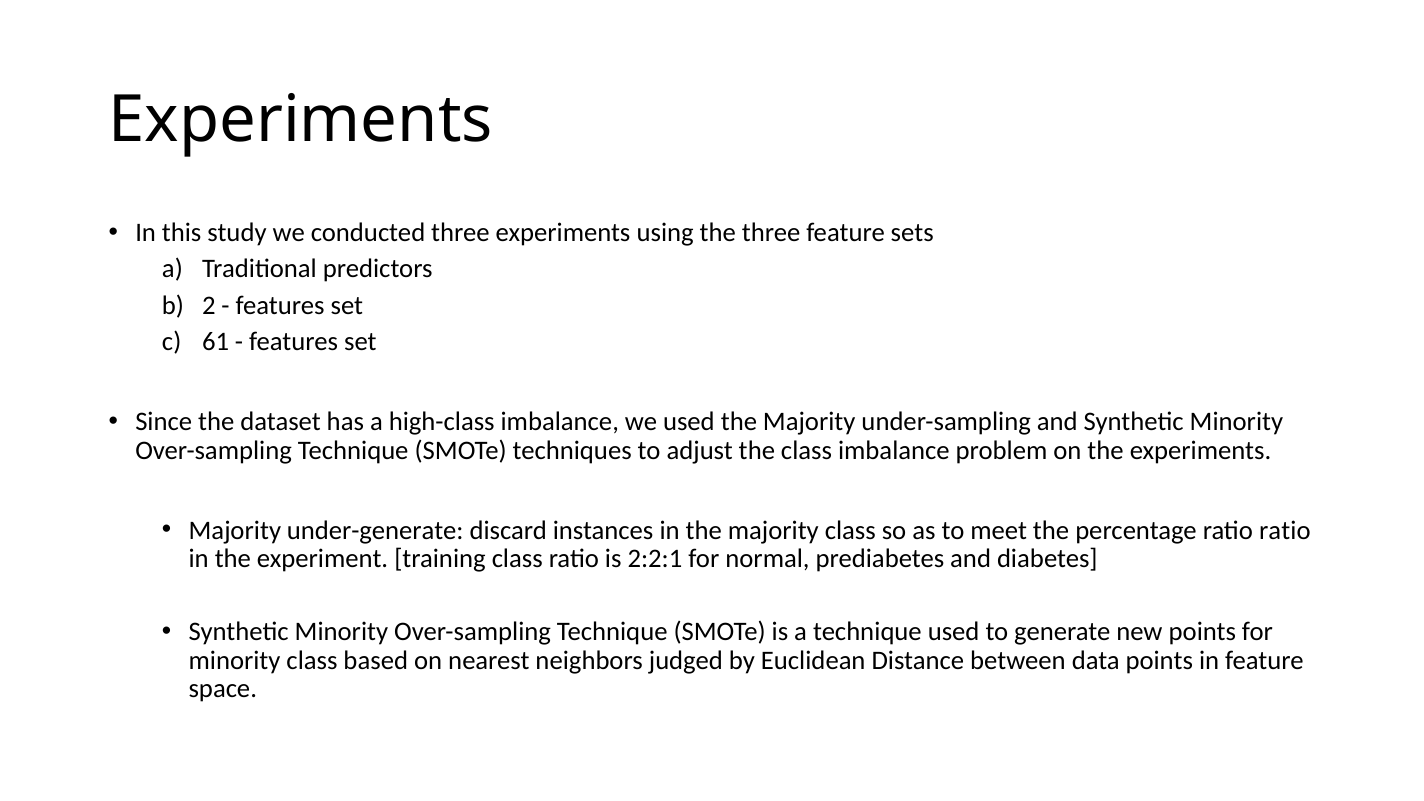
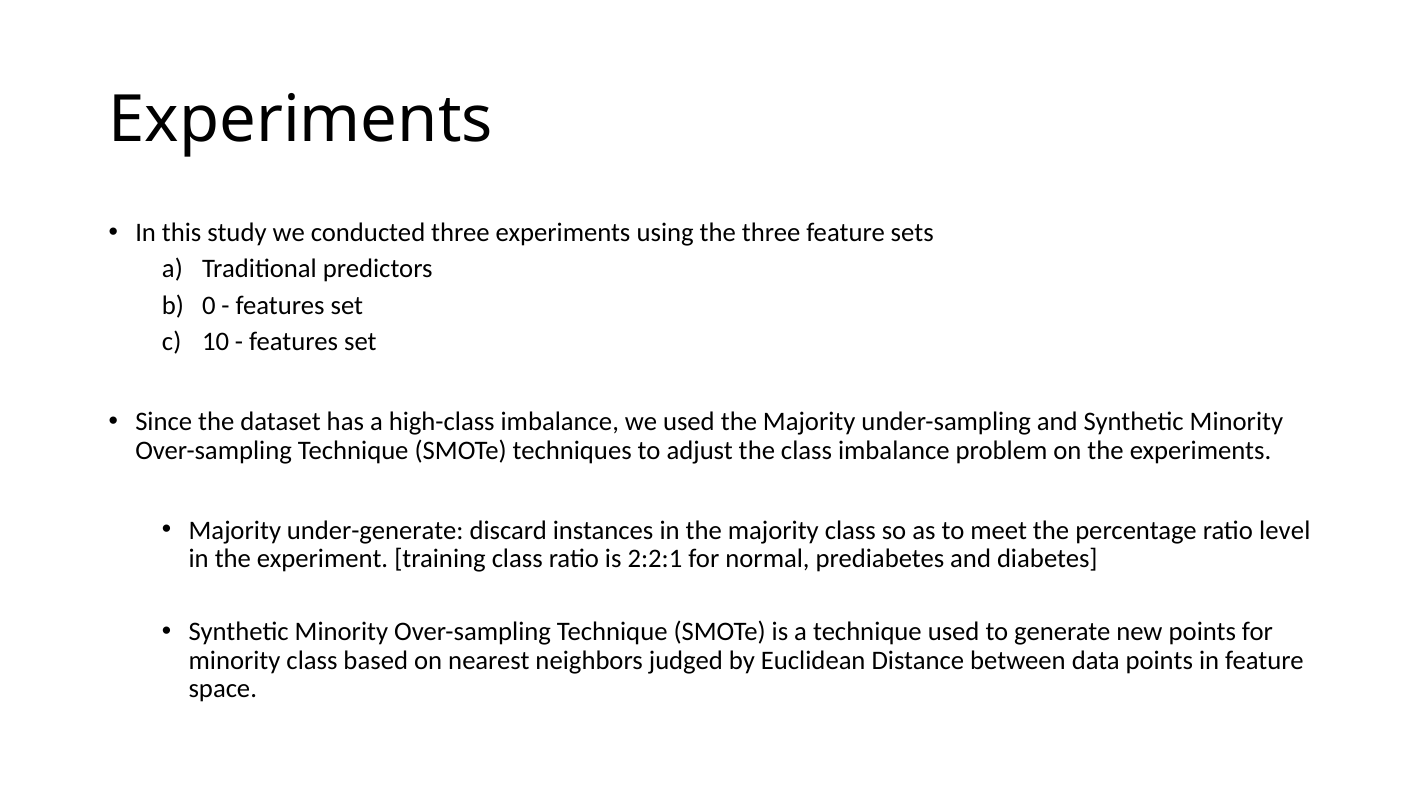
2: 2 -> 0
61: 61 -> 10
ratio ratio: ratio -> level
